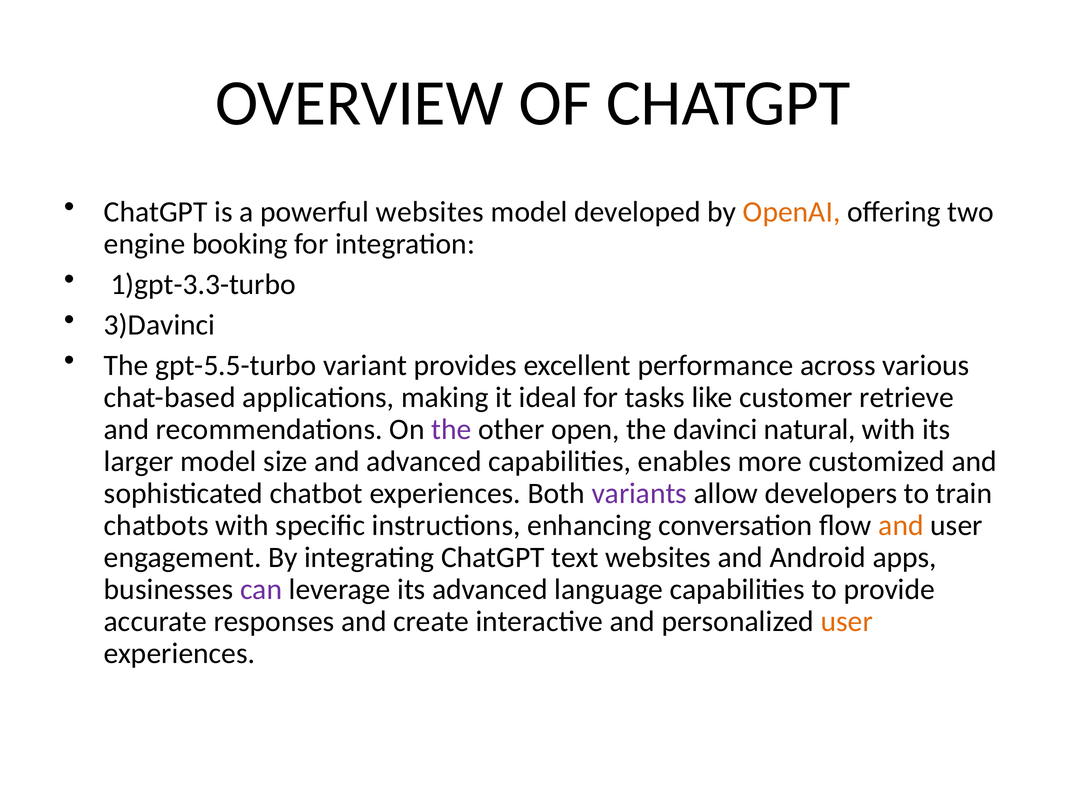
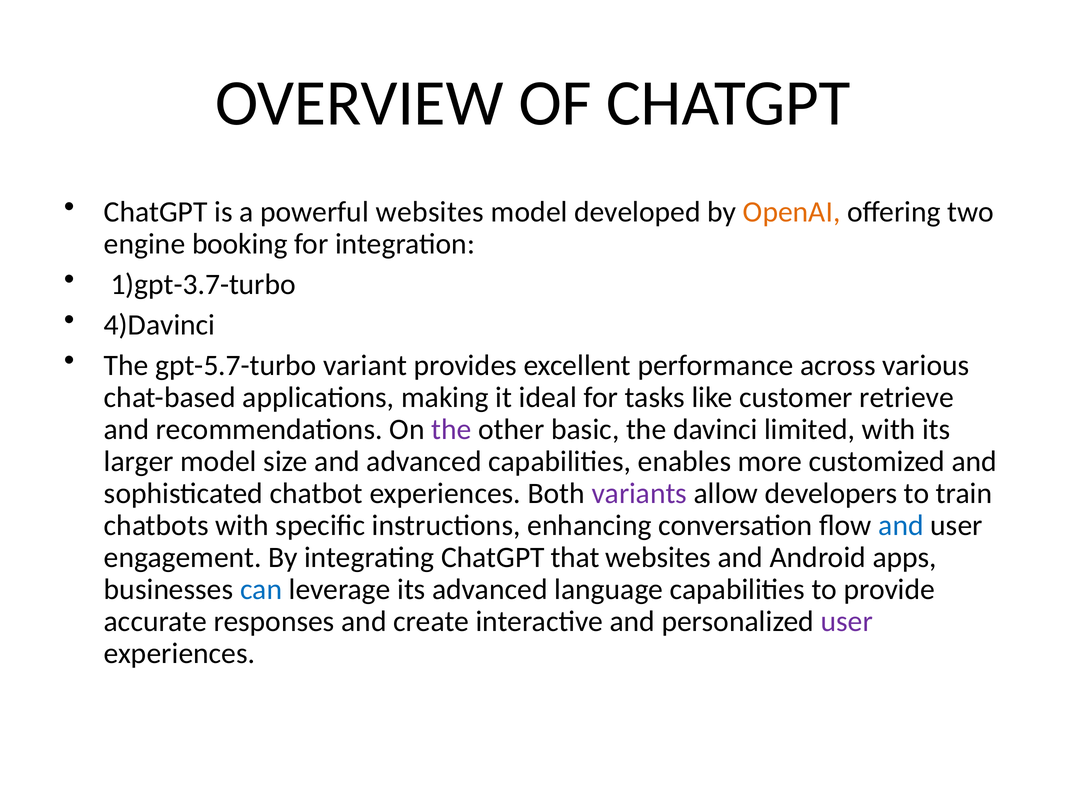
1)gpt-3.3-turbo: 1)gpt-3.3-turbo -> 1)gpt-3.7-turbo
3)Davinci: 3)Davinci -> 4)Davinci
gpt-5.5-turbo: gpt-5.5-turbo -> gpt-5.7-turbo
open: open -> basic
natural: natural -> limited
and at (901, 525) colour: orange -> blue
text: text -> that
can colour: purple -> blue
user at (847, 621) colour: orange -> purple
